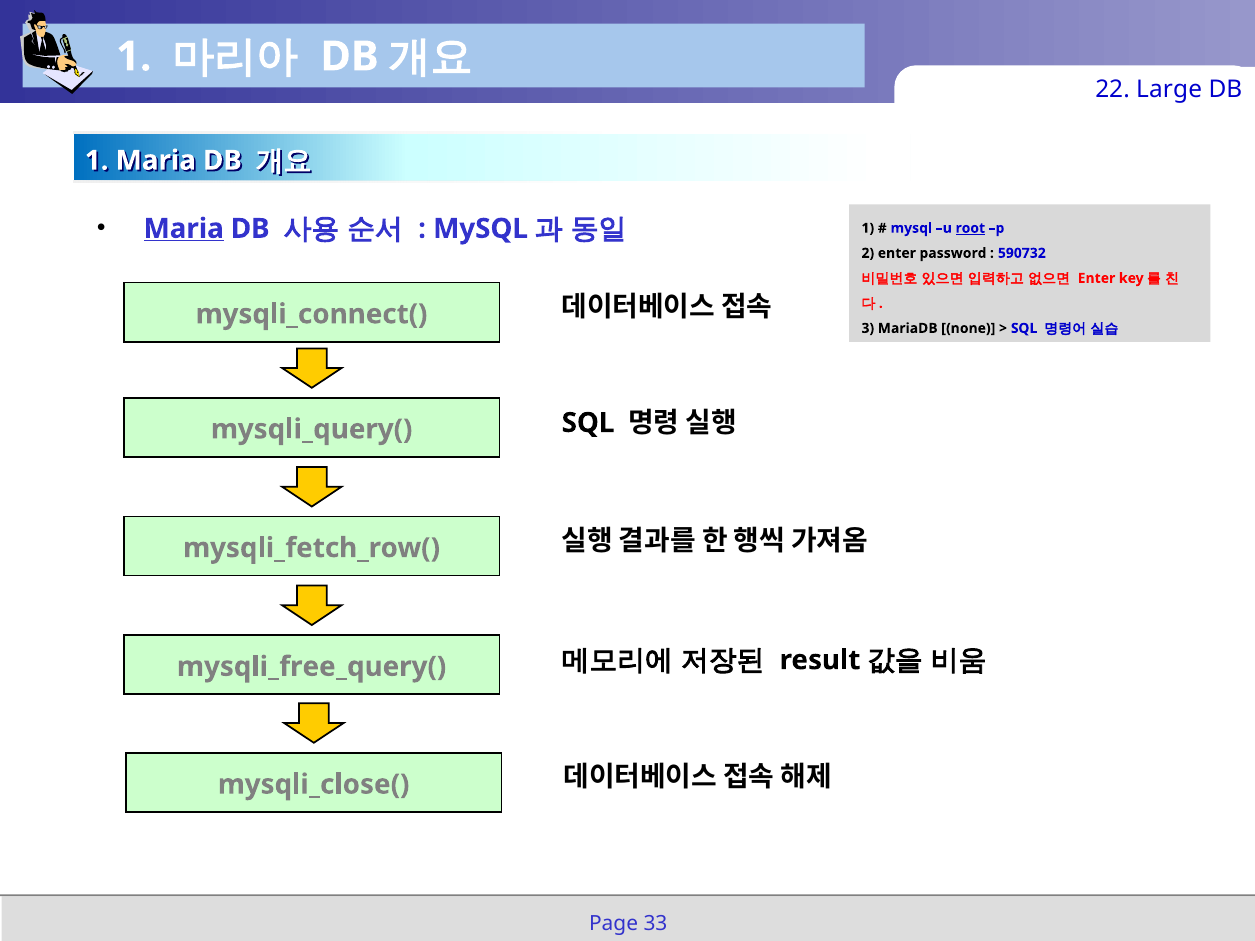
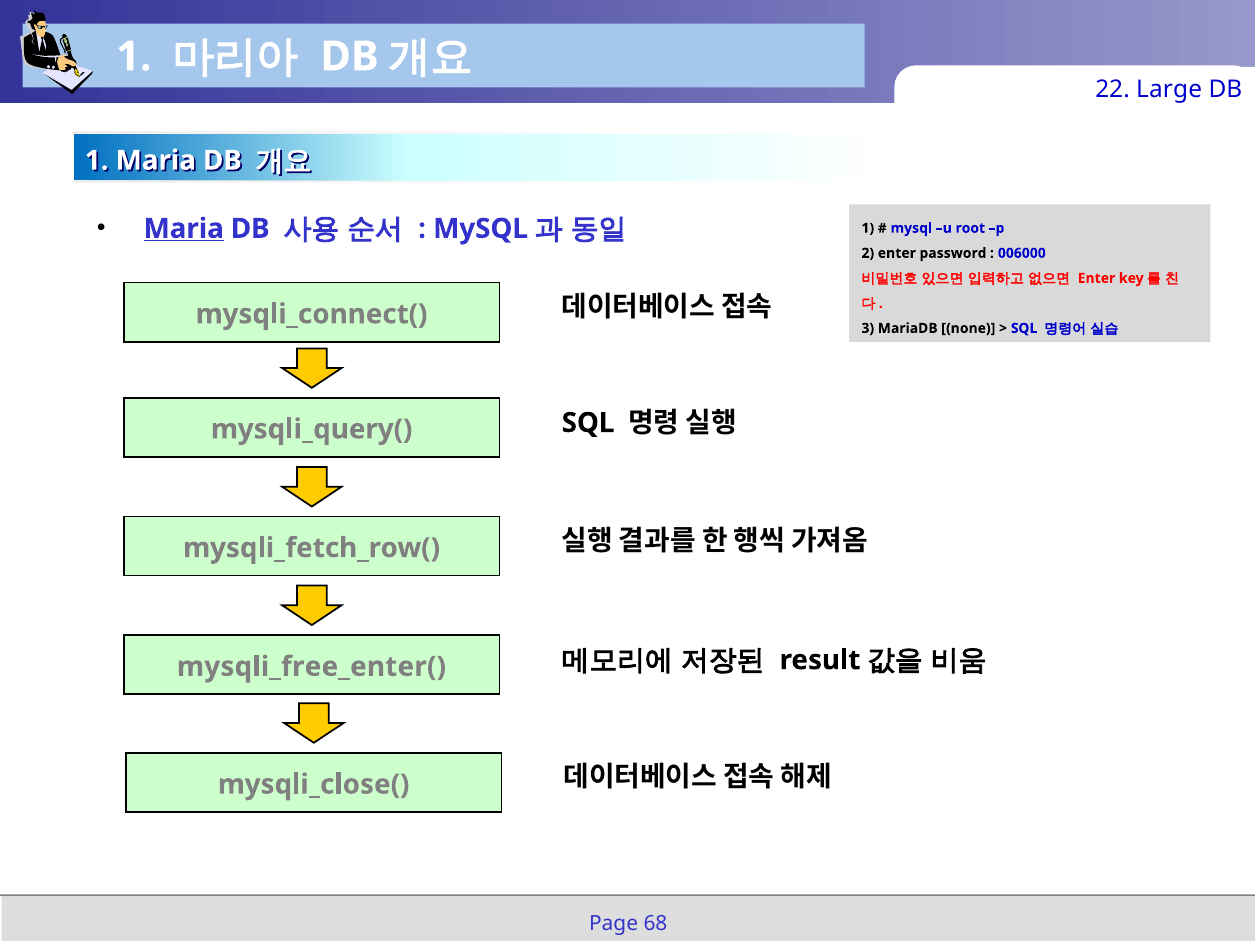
root underline: present -> none
590732: 590732 -> 006000
mysqli_free_query(: mysqli_free_query( -> mysqli_free_enter(
33: 33 -> 68
